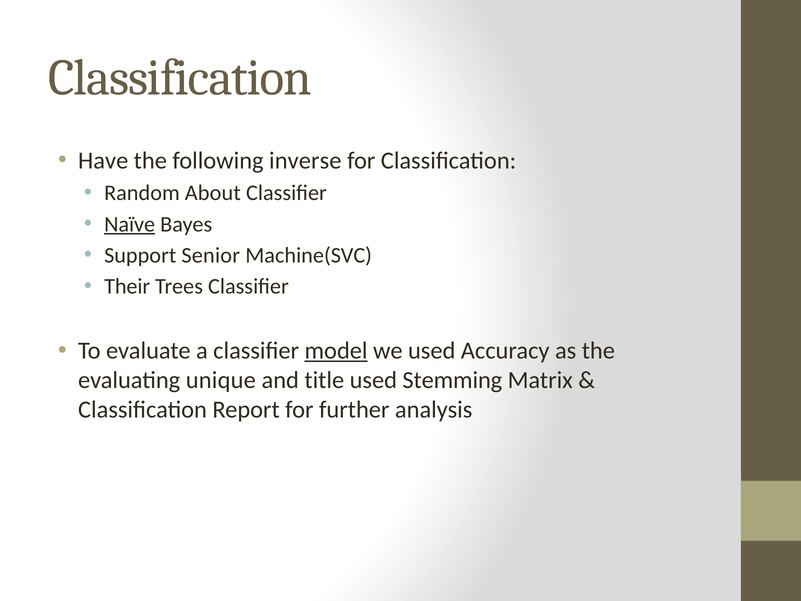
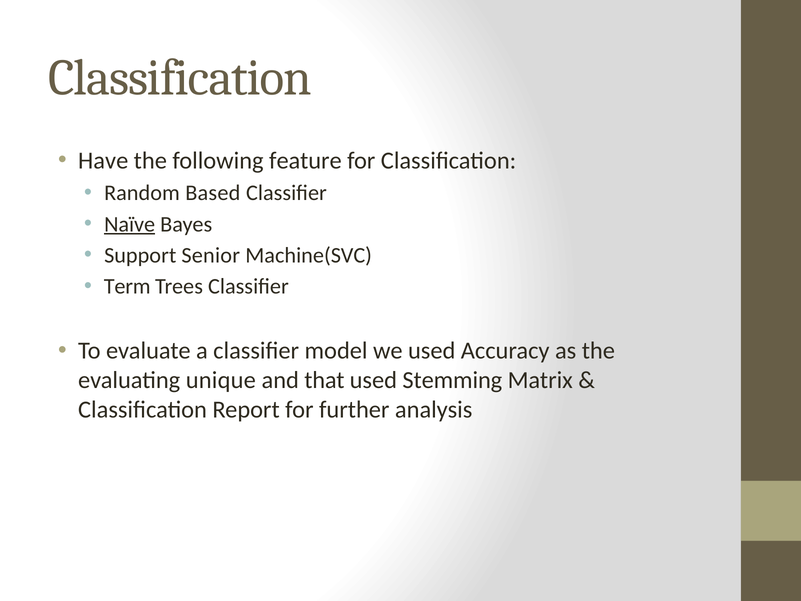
inverse: inverse -> feature
About: About -> Based
Their: Their -> Term
model underline: present -> none
title: title -> that
